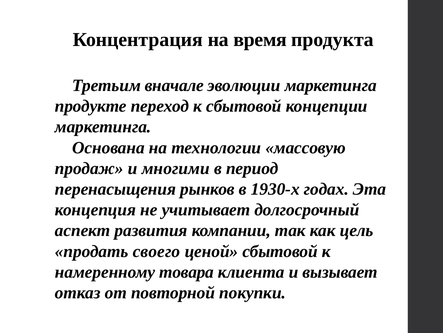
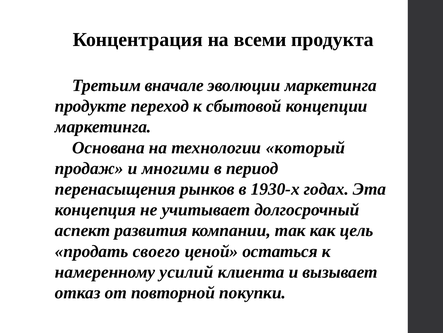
время: время -> всеми
массовую: массовую -> который
ценой сбытовой: сбытовой -> остаться
товара: товара -> усилий
